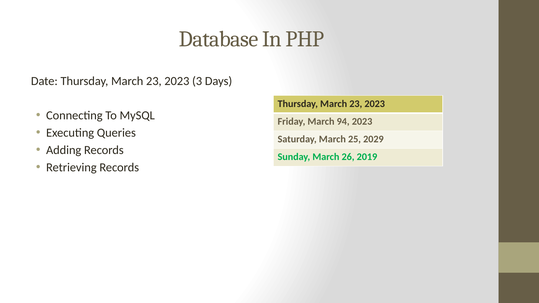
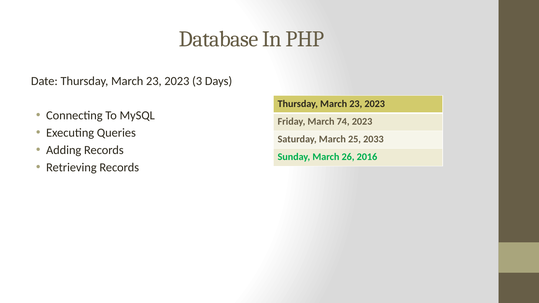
94: 94 -> 74
2029: 2029 -> 2033
2019: 2019 -> 2016
